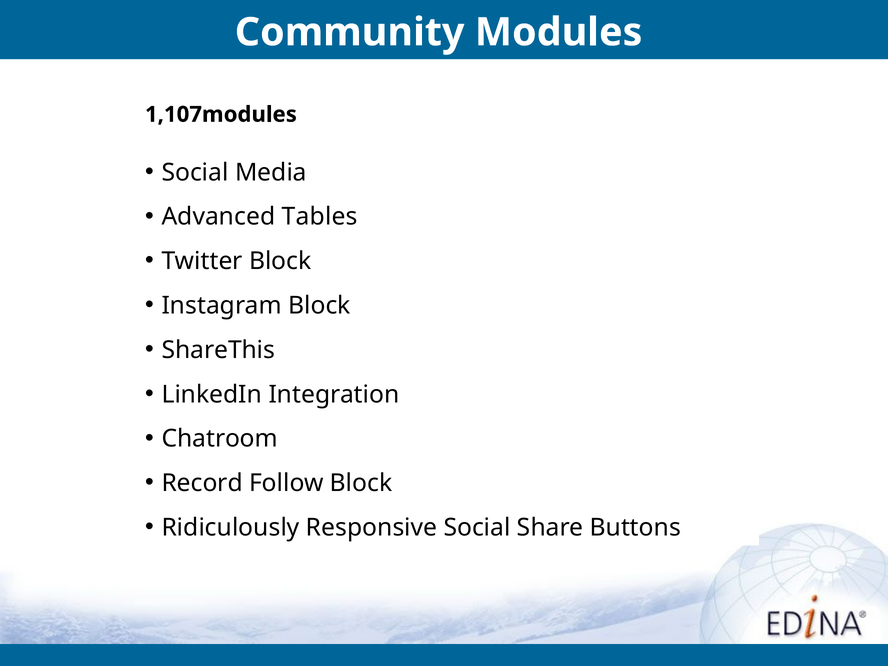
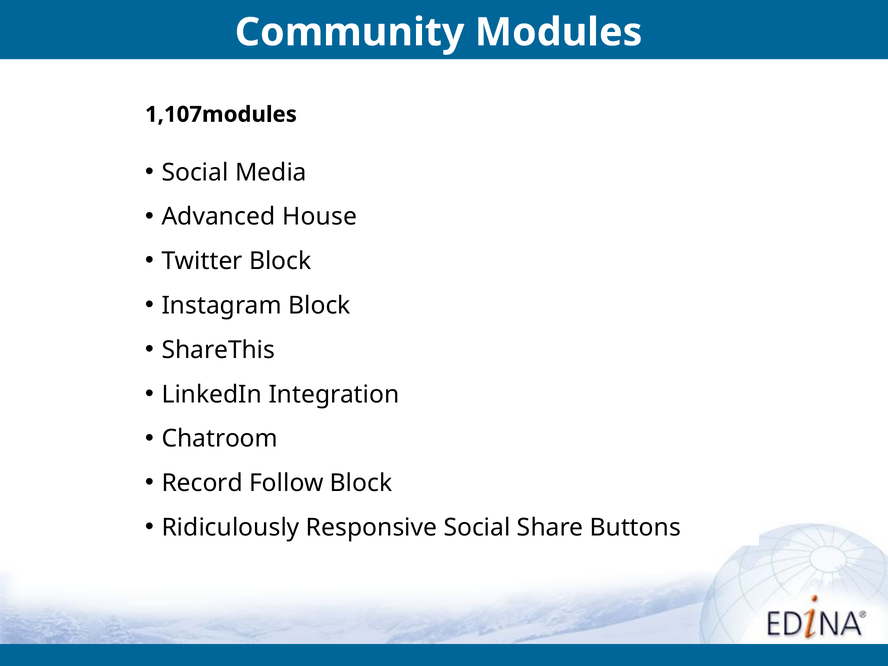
Tables: Tables -> House
